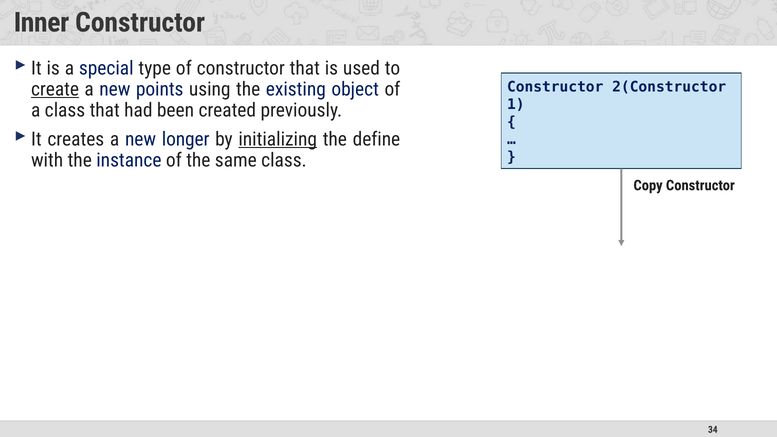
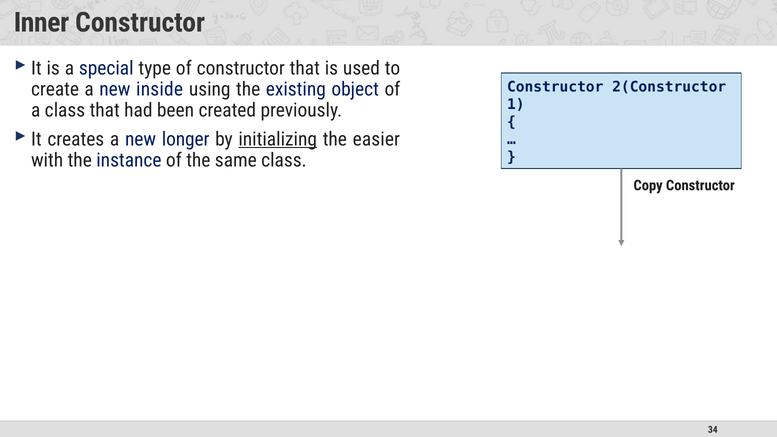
create underline: present -> none
points: points -> inside
define: define -> easier
